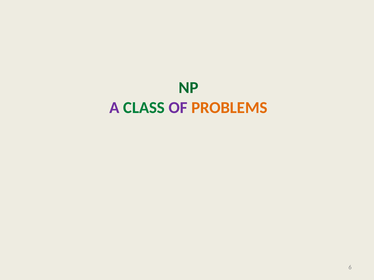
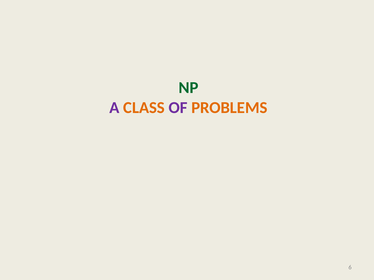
CLASS colour: green -> orange
